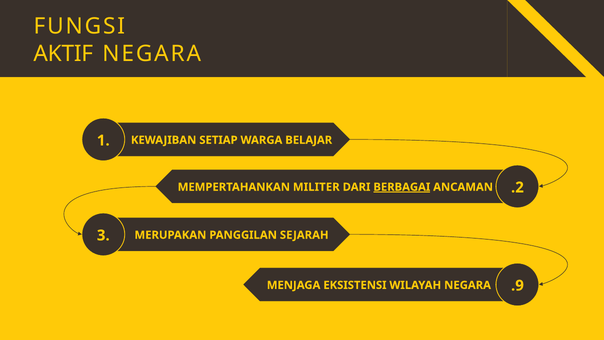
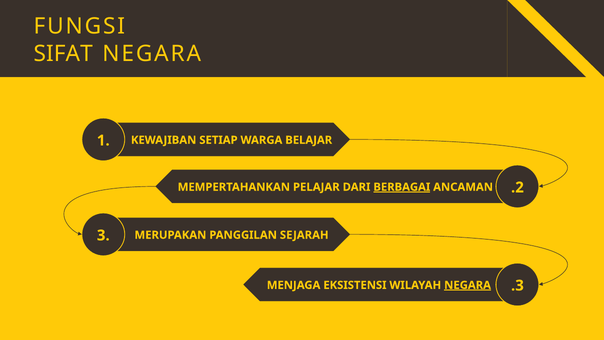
AKTIF: AKTIF -> SIFAT
MILITER: MILITER -> PELAJAR
.9: .9 -> .3
NEGARA at (468, 285) underline: none -> present
